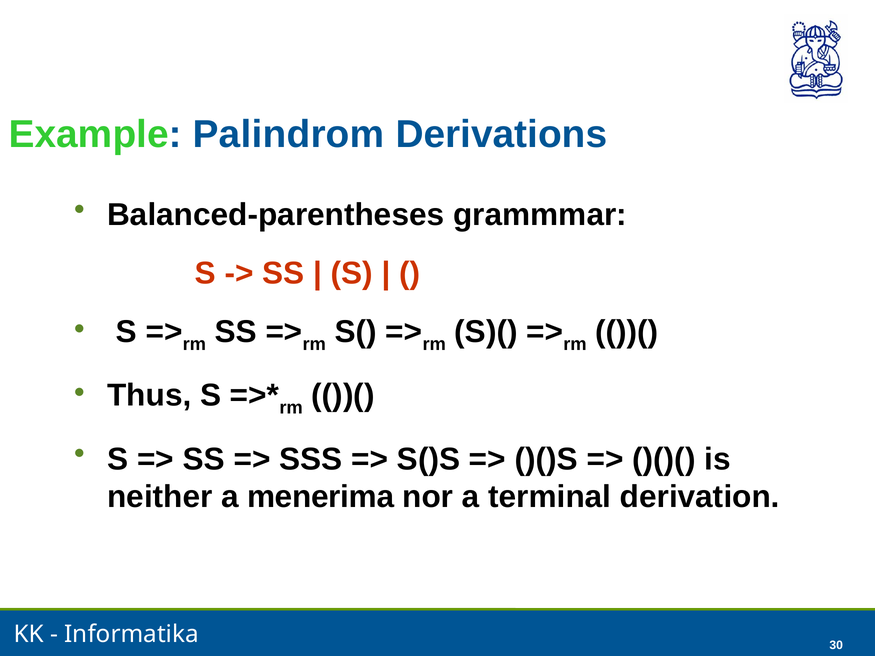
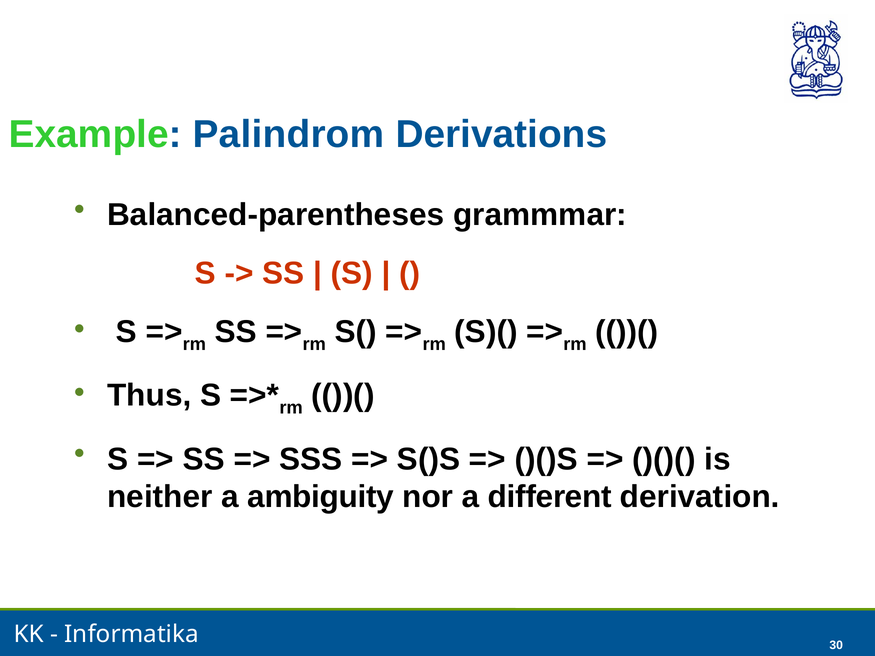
menerima: menerima -> ambiguity
terminal: terminal -> different
